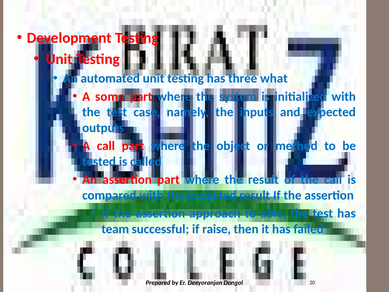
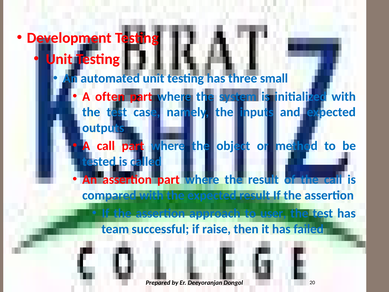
what: what -> small
some: some -> often
able: able -> user
